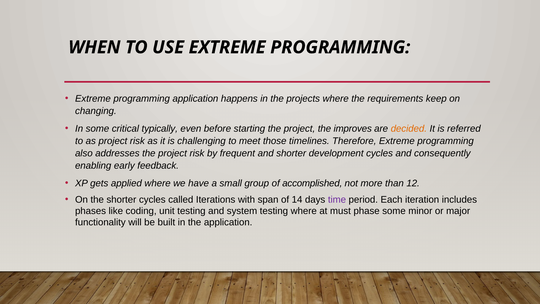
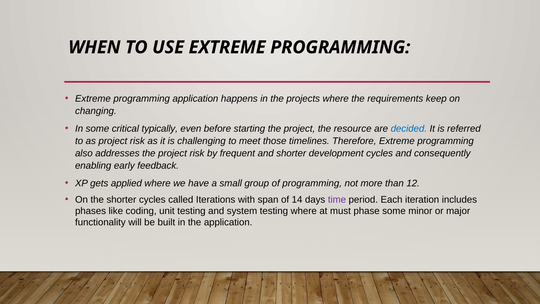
improves: improves -> resource
decided colour: orange -> blue
of accomplished: accomplished -> programming
